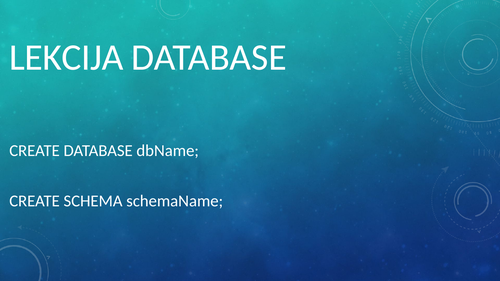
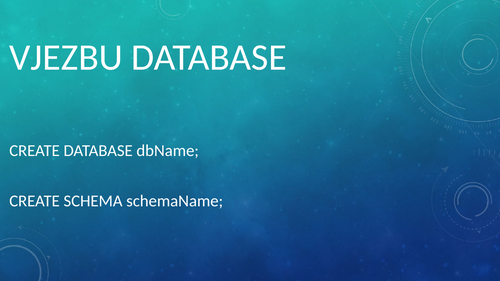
LEKCIJA: LEKCIJA -> VJEZBU
